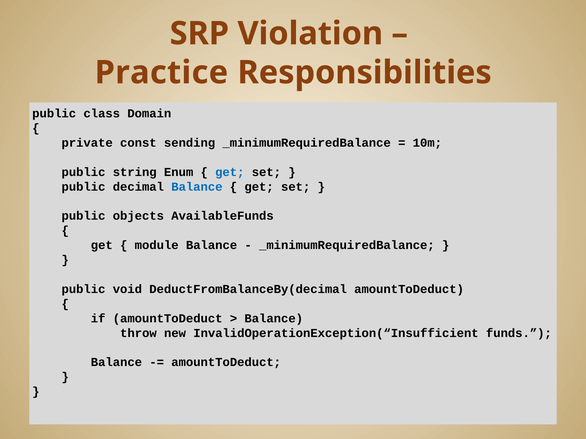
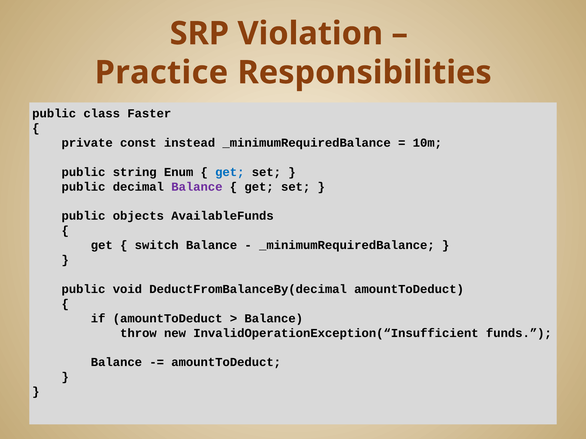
Domain: Domain -> Faster
sending: sending -> instead
Balance at (197, 187) colour: blue -> purple
module: module -> switch
